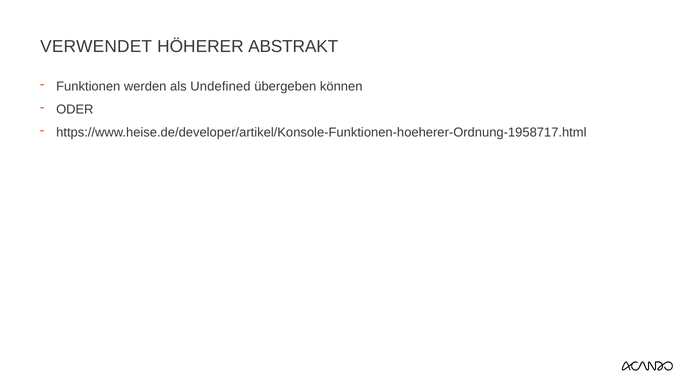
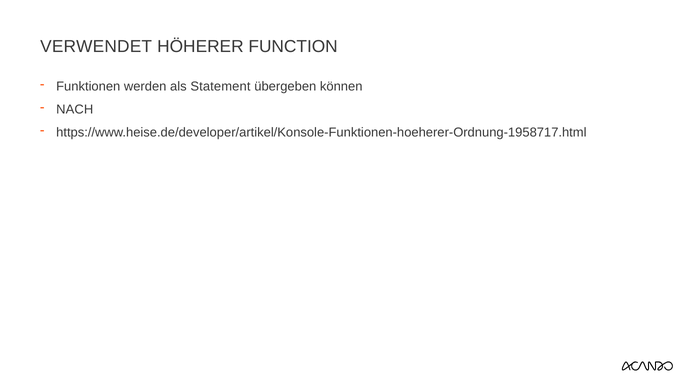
ABSTRAKT: ABSTRAKT -> FUNCTION
Undefined: Undefined -> Statement
ODER: ODER -> NACH
